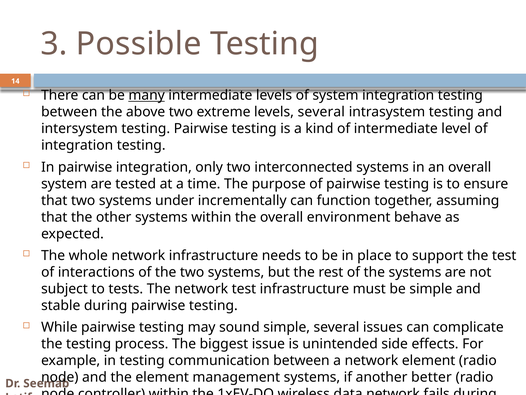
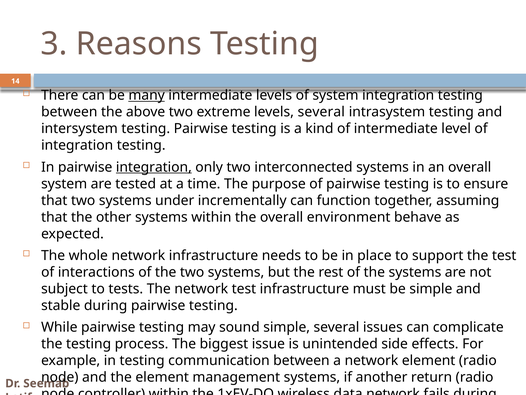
Possible: Possible -> Reasons
integration at (154, 167) underline: none -> present
better: better -> return
